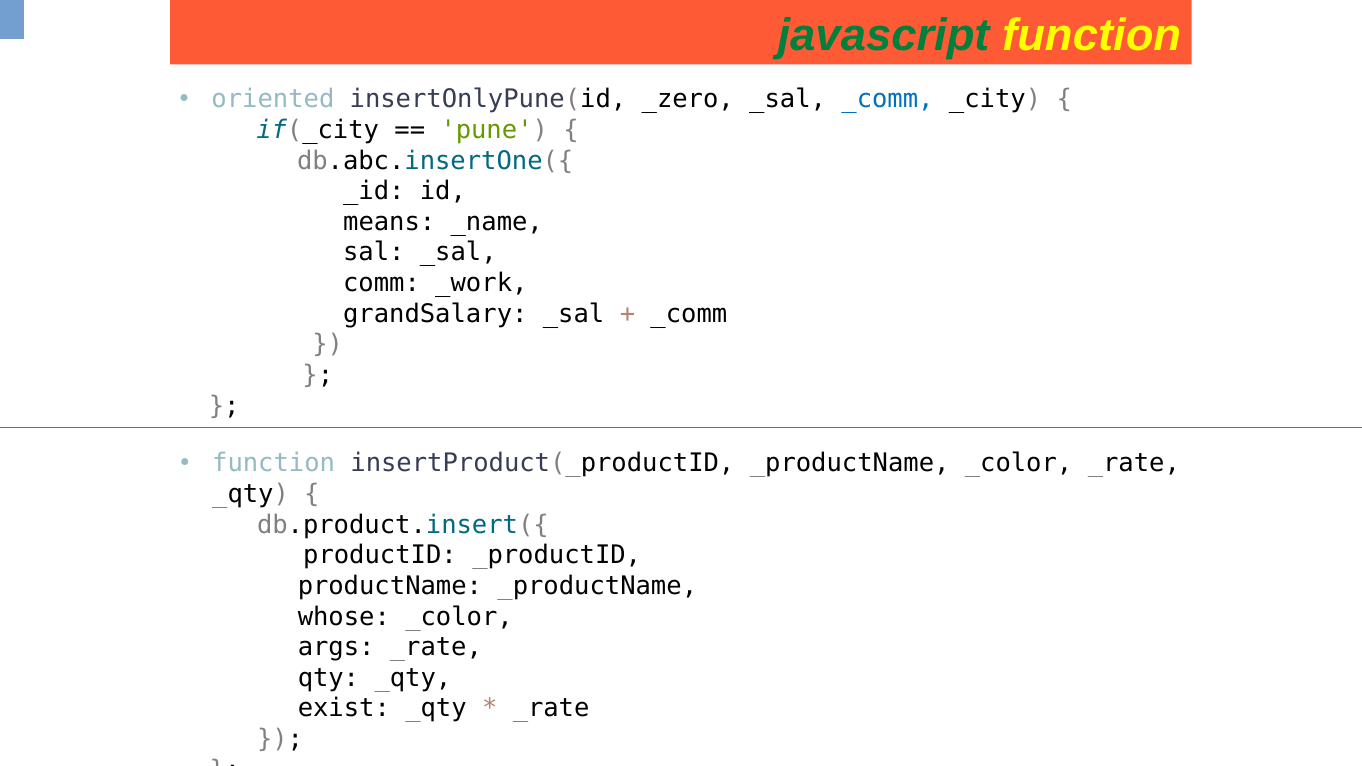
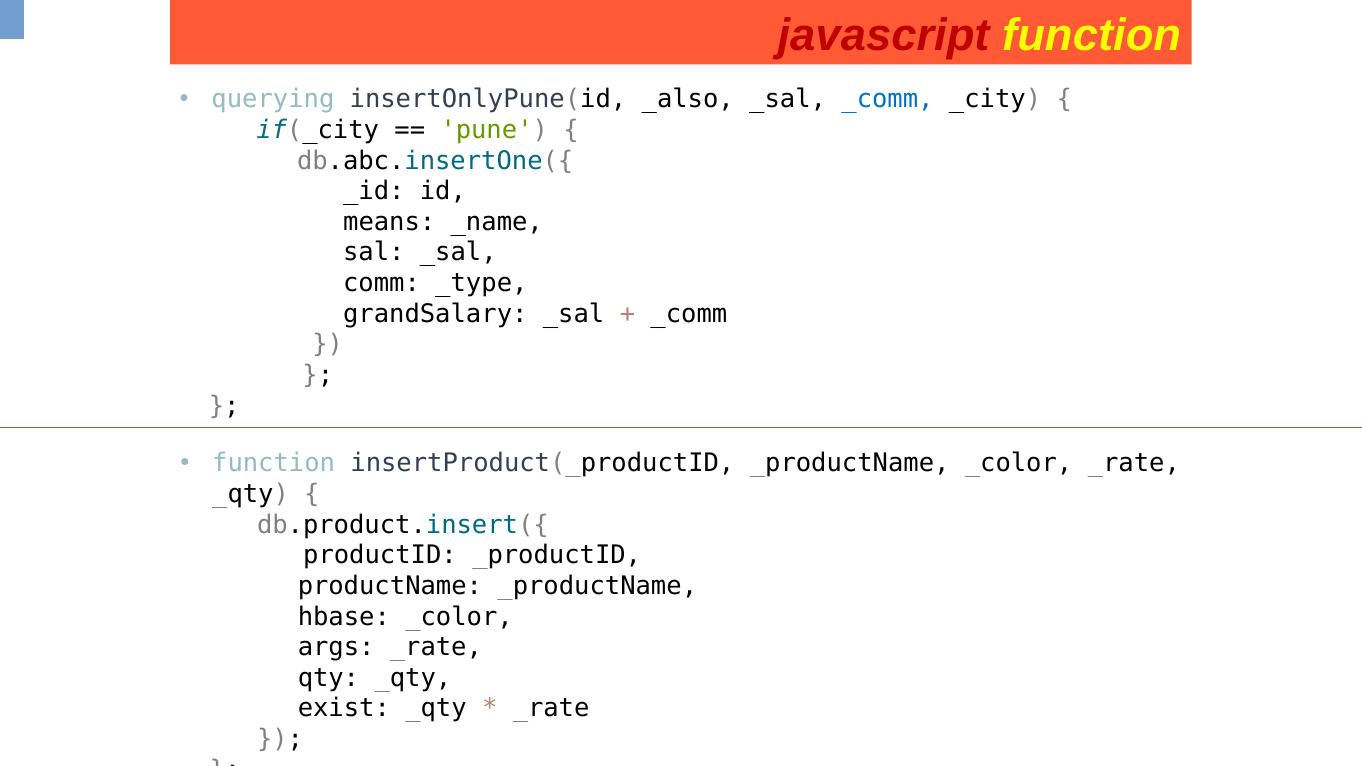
javascript colour: green -> red
oriented: oriented -> querying
_zero: _zero -> _also
_work: _work -> _type
whose: whose -> hbase
